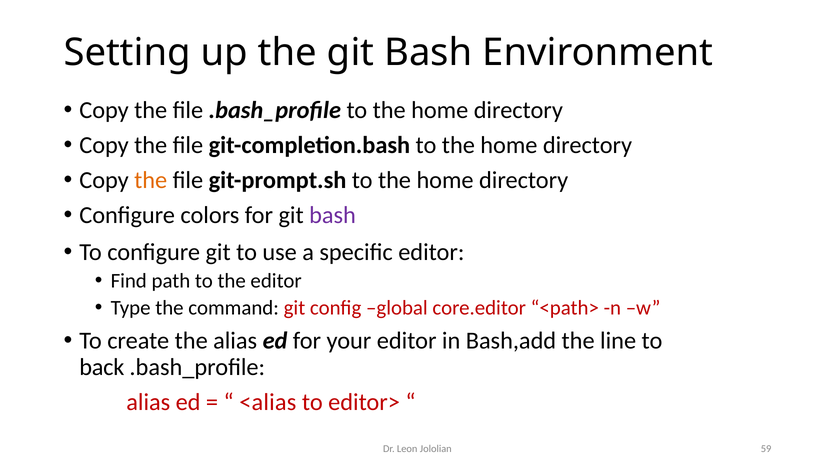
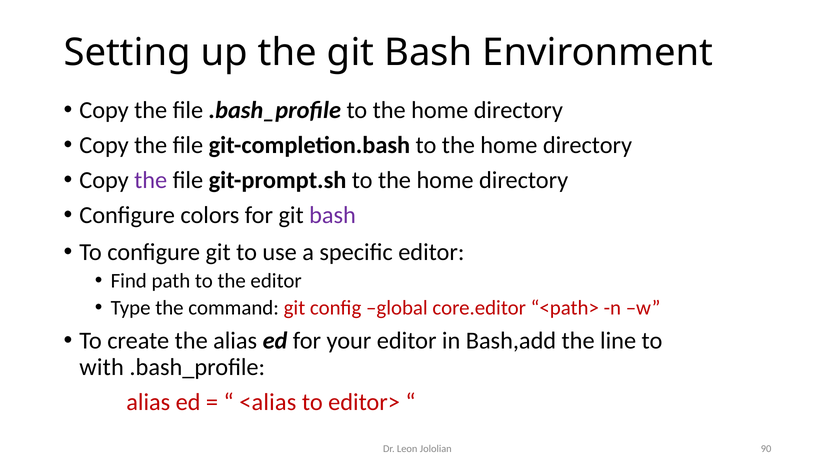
the at (151, 180) colour: orange -> purple
back: back -> with
59: 59 -> 90
